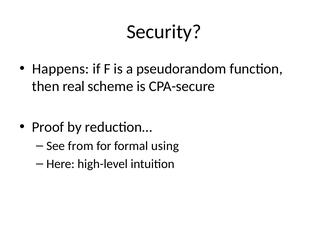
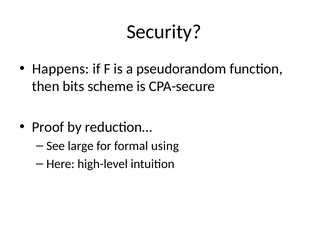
real: real -> bits
from: from -> large
